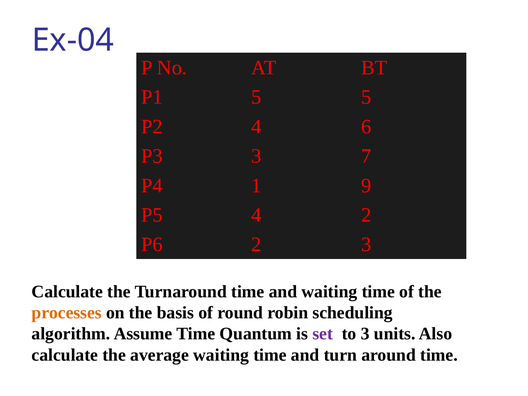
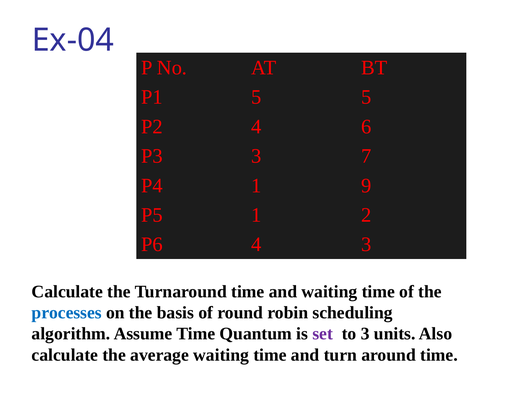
P5 4: 4 -> 1
P6 2: 2 -> 4
processes colour: orange -> blue
